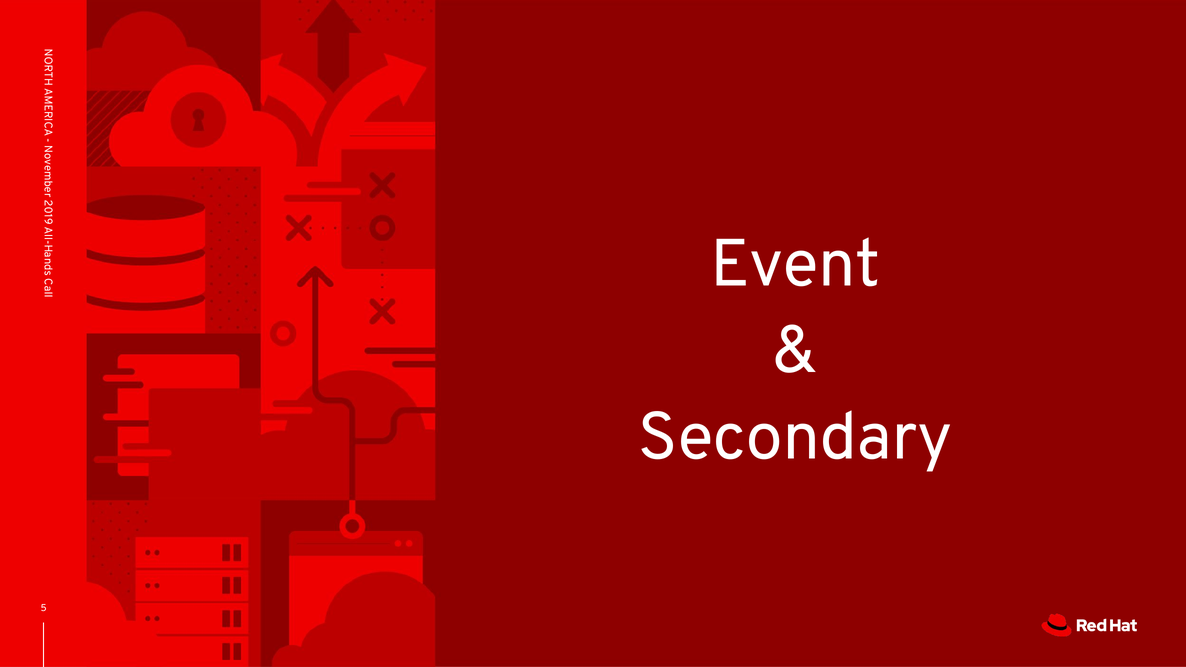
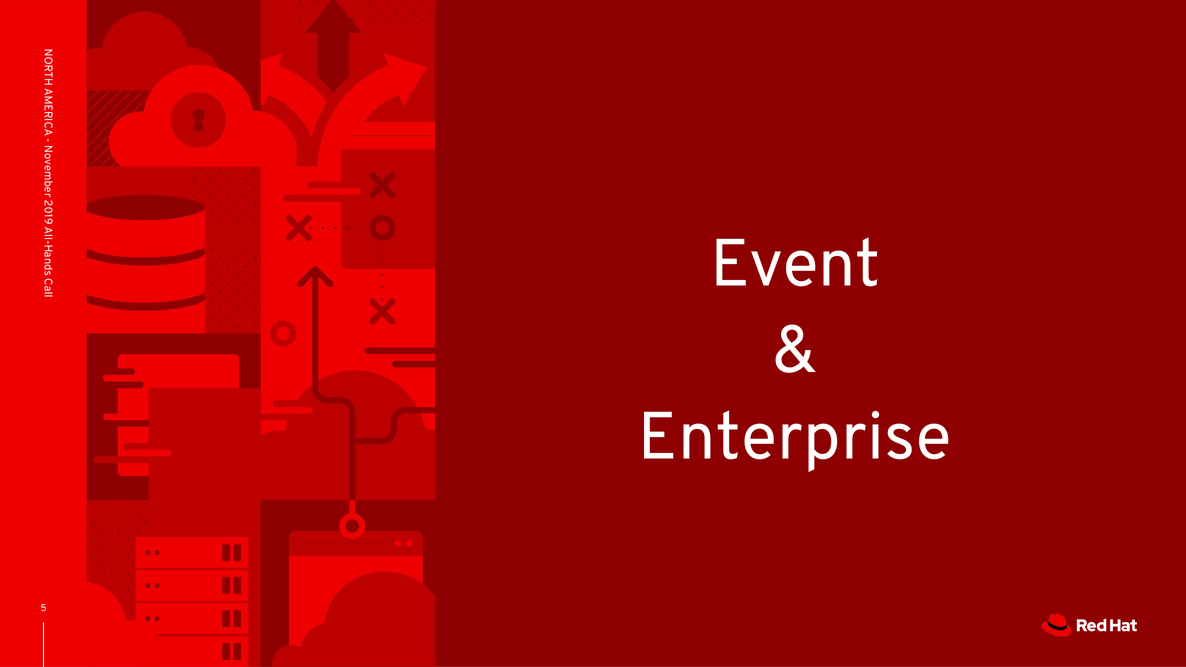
Secondary: Secondary -> Enterprise
